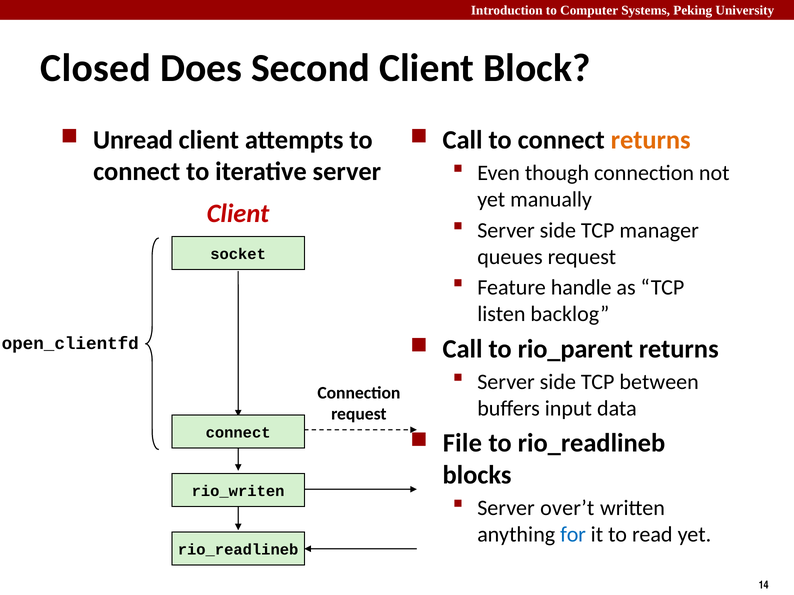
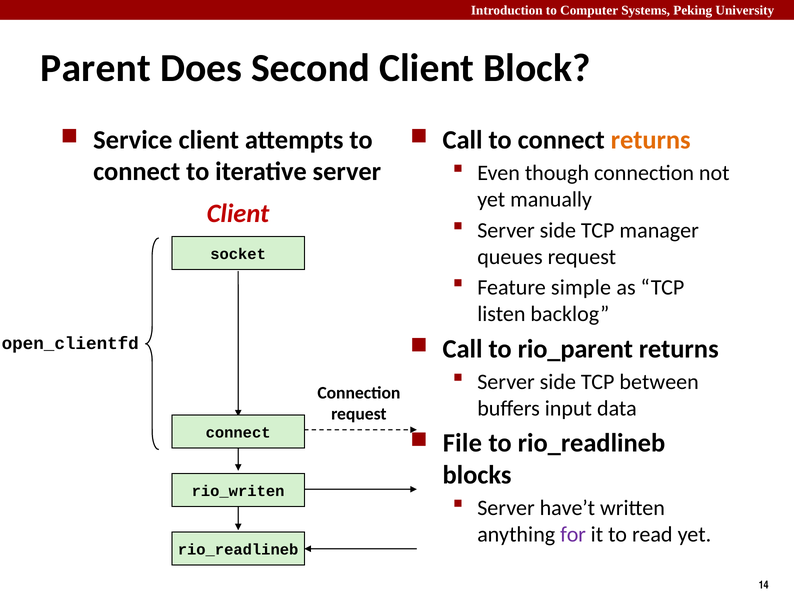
Closed: Closed -> Parent
Unread: Unread -> Service
handle: handle -> simple
over’t: over’t -> have’t
for colour: blue -> purple
